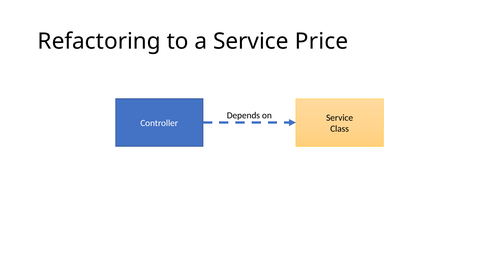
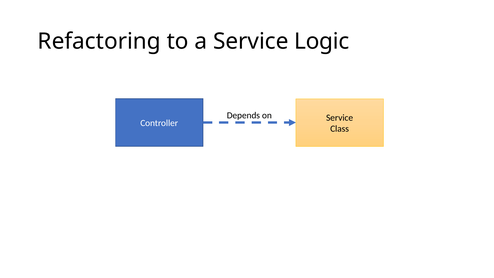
Price: Price -> Logic
